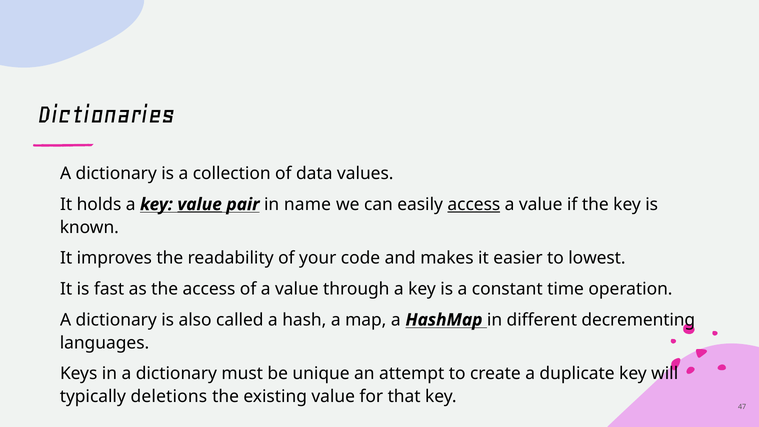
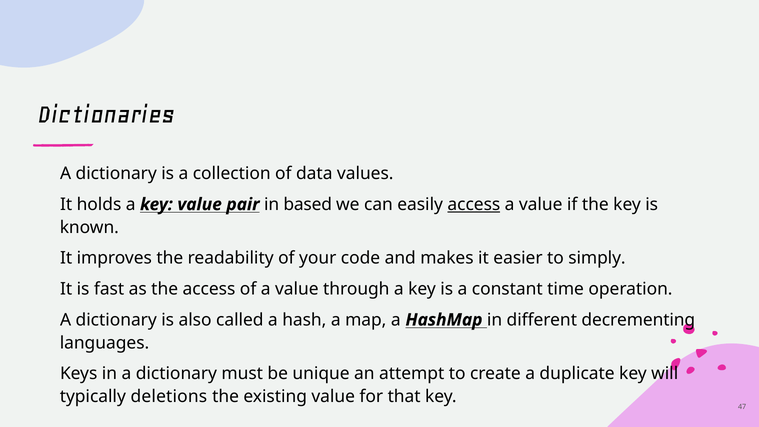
value at (200, 204) underline: present -> none
name: name -> based
lowest: lowest -> simply
